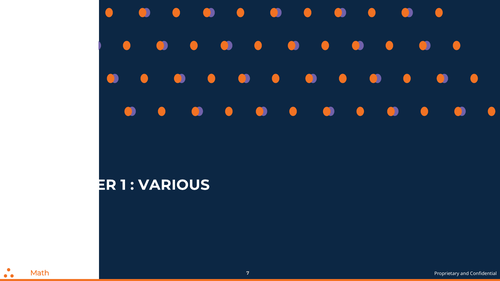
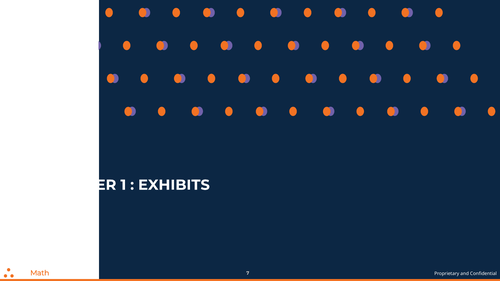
VARIOUS: VARIOUS -> EXHIBITS
